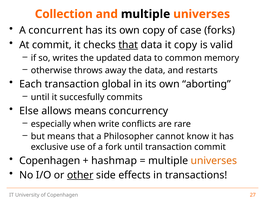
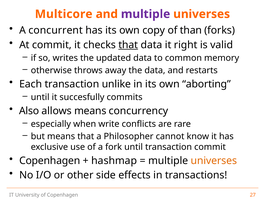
Collection: Collection -> Multicore
multiple at (146, 14) colour: black -> purple
case: case -> than
it copy: copy -> right
global: global -> unlike
Else: Else -> Also
other underline: present -> none
